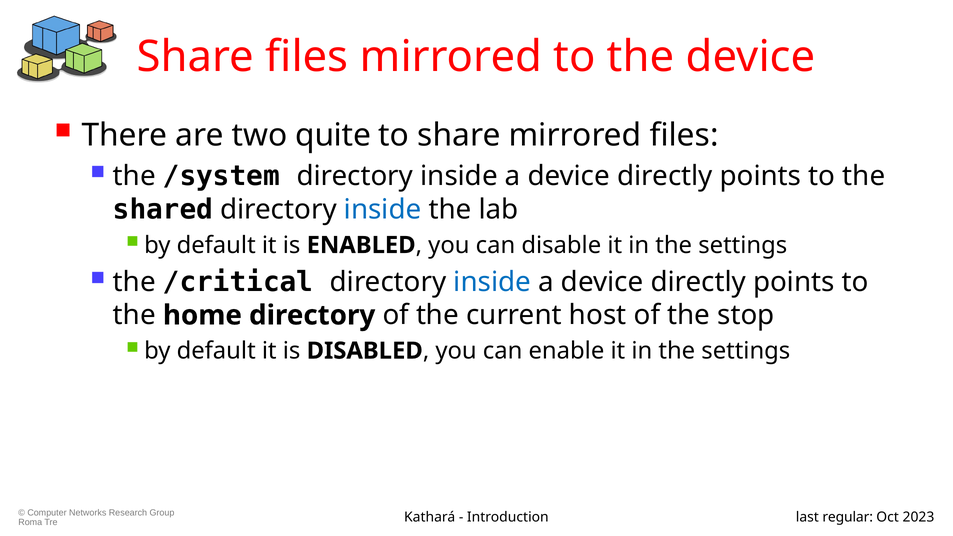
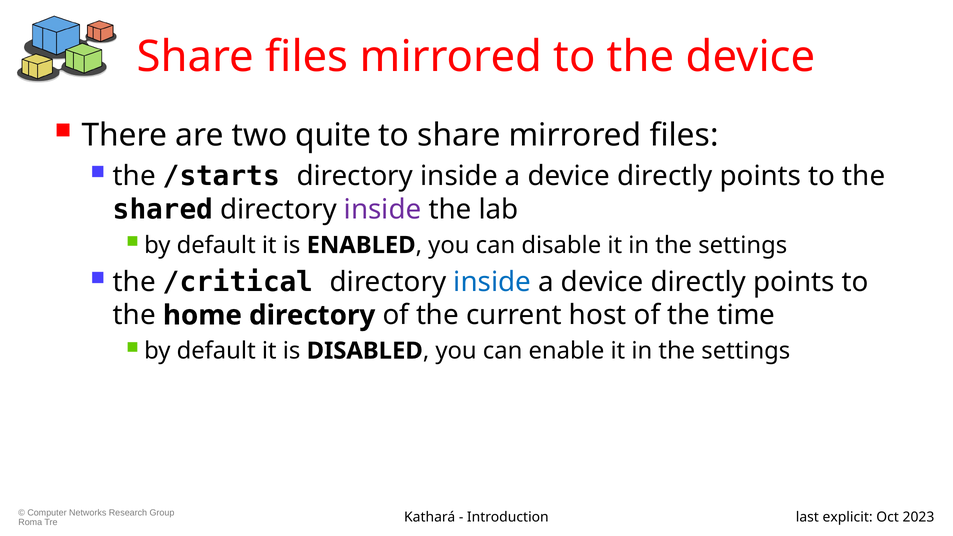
/system: /system -> /starts
inside at (383, 210) colour: blue -> purple
stop: stop -> time
regular: regular -> explicit
